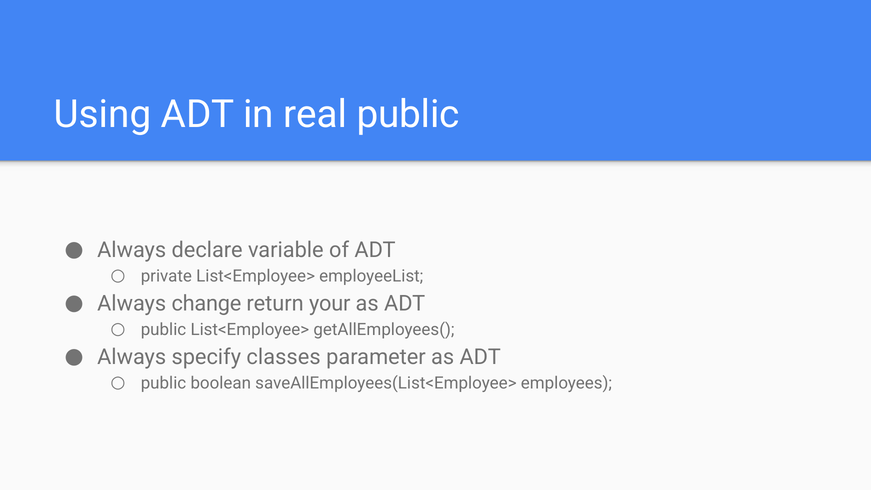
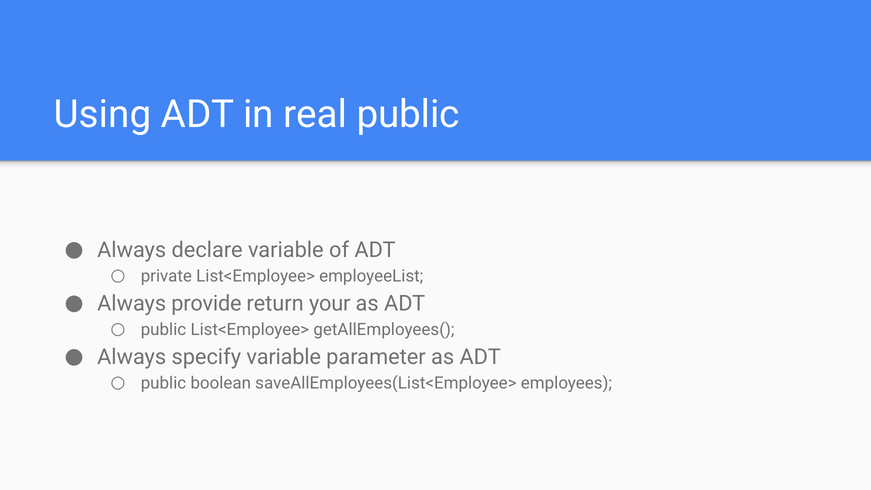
change: change -> provide
specify classes: classes -> variable
